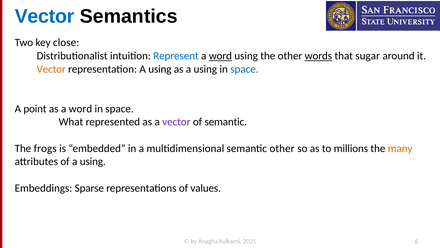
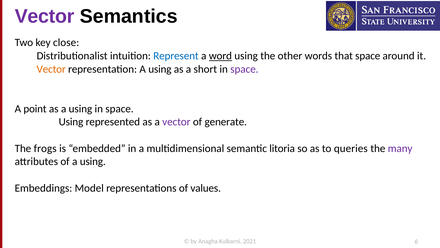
Vector at (45, 16) colour: blue -> purple
words underline: present -> none
that sugar: sugar -> space
as a using: using -> short
space at (244, 69) colour: blue -> purple
as a word: word -> using
What at (71, 122): What -> Using
of semantic: semantic -> generate
semantic other: other -> litoria
millions: millions -> queries
many colour: orange -> purple
Sparse: Sparse -> Model
